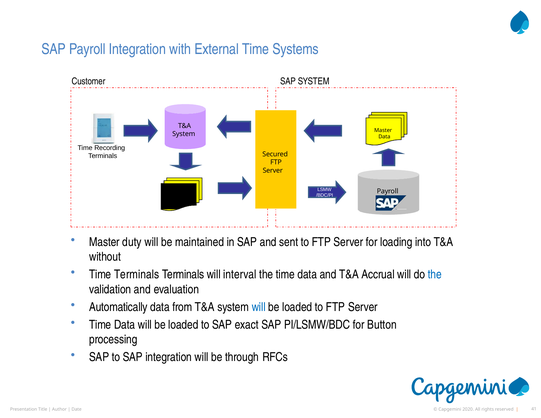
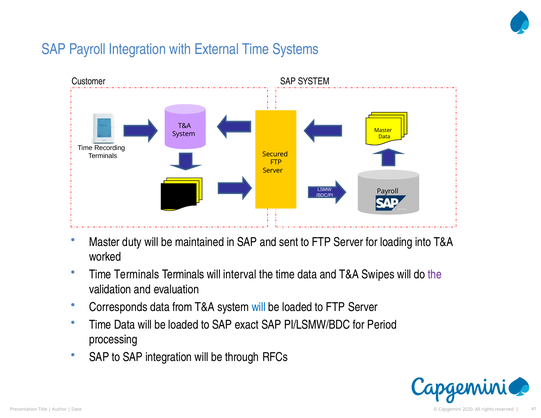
without: without -> worked
Accrual: Accrual -> Swipes
the at (435, 275) colour: blue -> purple
Automatically: Automatically -> Corresponds
Button: Button -> Period
